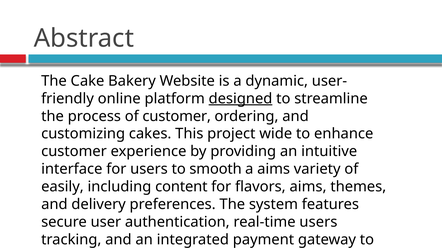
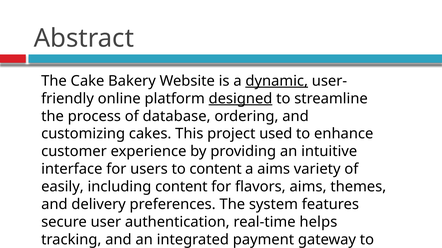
dynamic underline: none -> present
of customer: customer -> database
wide: wide -> used
to smooth: smooth -> content
real-time users: users -> helps
